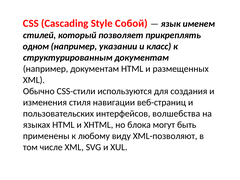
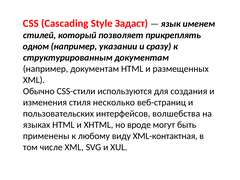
Собой: Собой -> Задаст
класс: класс -> сразу
навигации: навигации -> несколько
блока: блока -> вроде
XML-позволяют: XML-позволяют -> XML-контактная
